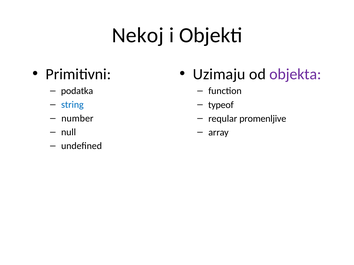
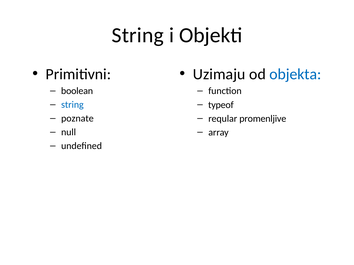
Nekoj at (138, 35): Nekoj -> String
objekta colour: purple -> blue
podatka: podatka -> boolean
number: number -> poznate
